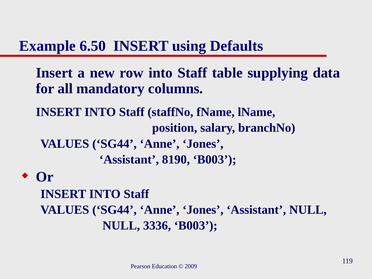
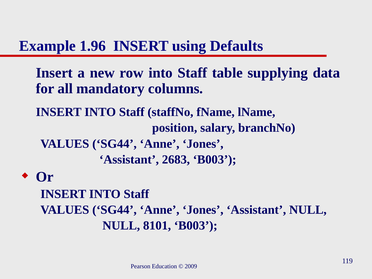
6.50: 6.50 -> 1.96
8190: 8190 -> 2683
3336: 3336 -> 8101
